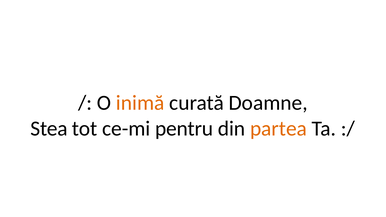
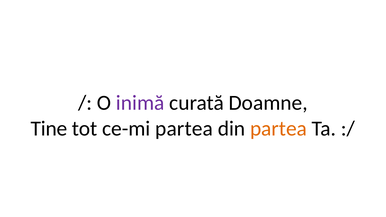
inimă colour: orange -> purple
Stea: Stea -> Tine
ce-mi pentru: pentru -> partea
